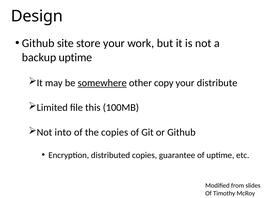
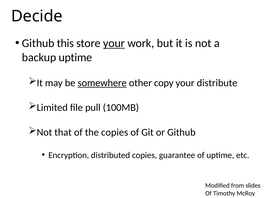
Design: Design -> Decide
site: site -> this
your at (114, 43) underline: none -> present
this: this -> pull
into: into -> that
